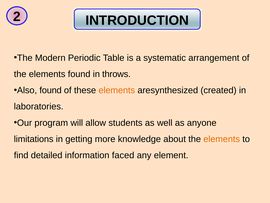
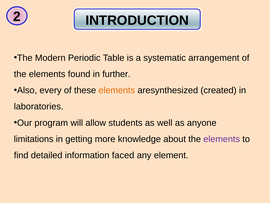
throws: throws -> further
Also found: found -> every
elements at (222, 139) colour: orange -> purple
